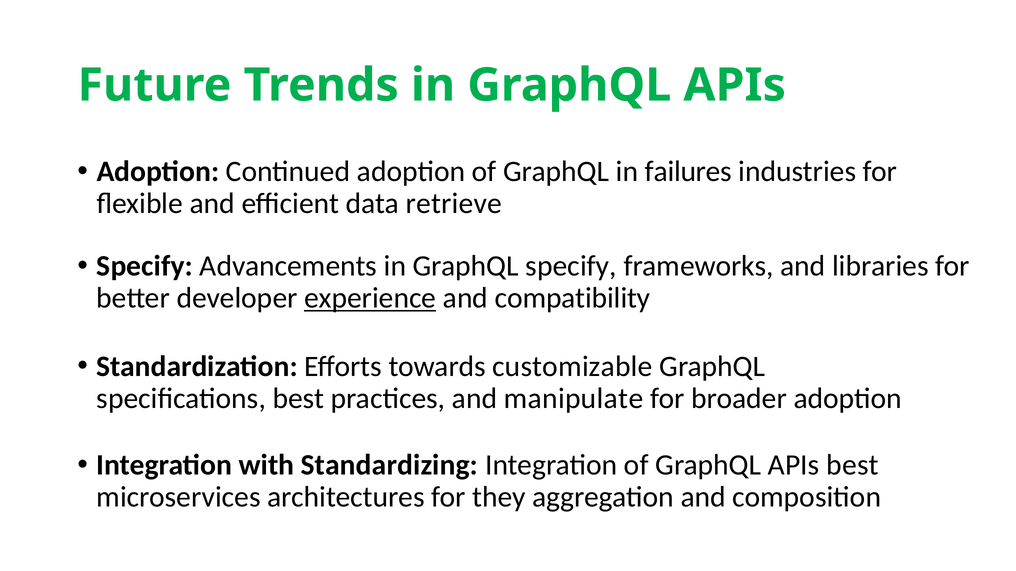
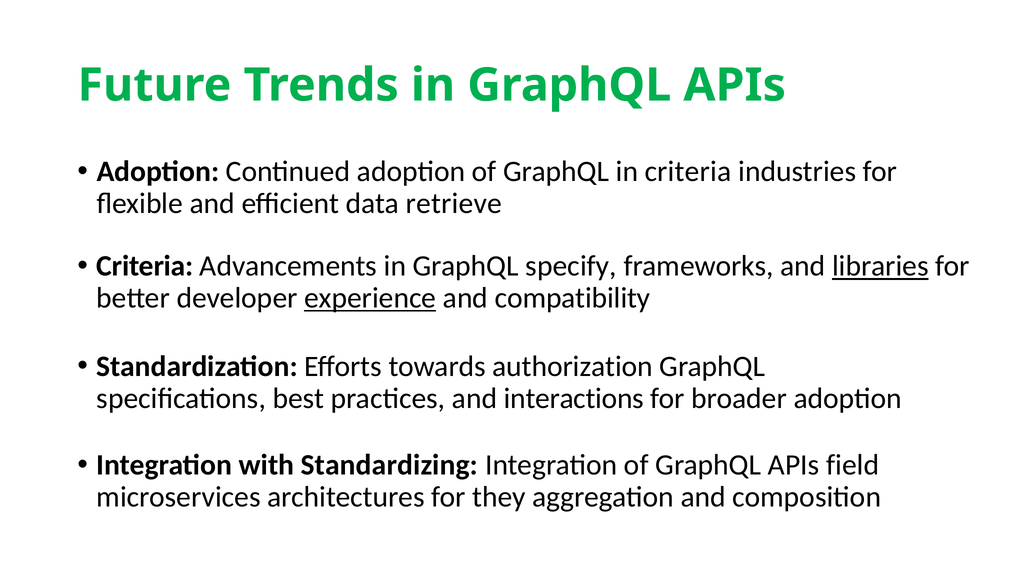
in failures: failures -> criteria
Specify at (145, 266): Specify -> Criteria
libraries underline: none -> present
customizable: customizable -> authorization
manipulate: manipulate -> interactions
APIs best: best -> field
